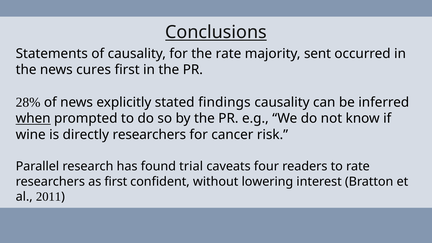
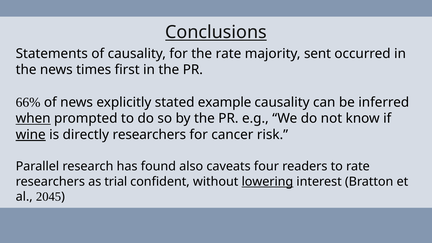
cures: cures -> times
28%: 28% -> 66%
findings: findings -> example
wine underline: none -> present
trial: trial -> also
as first: first -> trial
lowering underline: none -> present
2011: 2011 -> 2045
